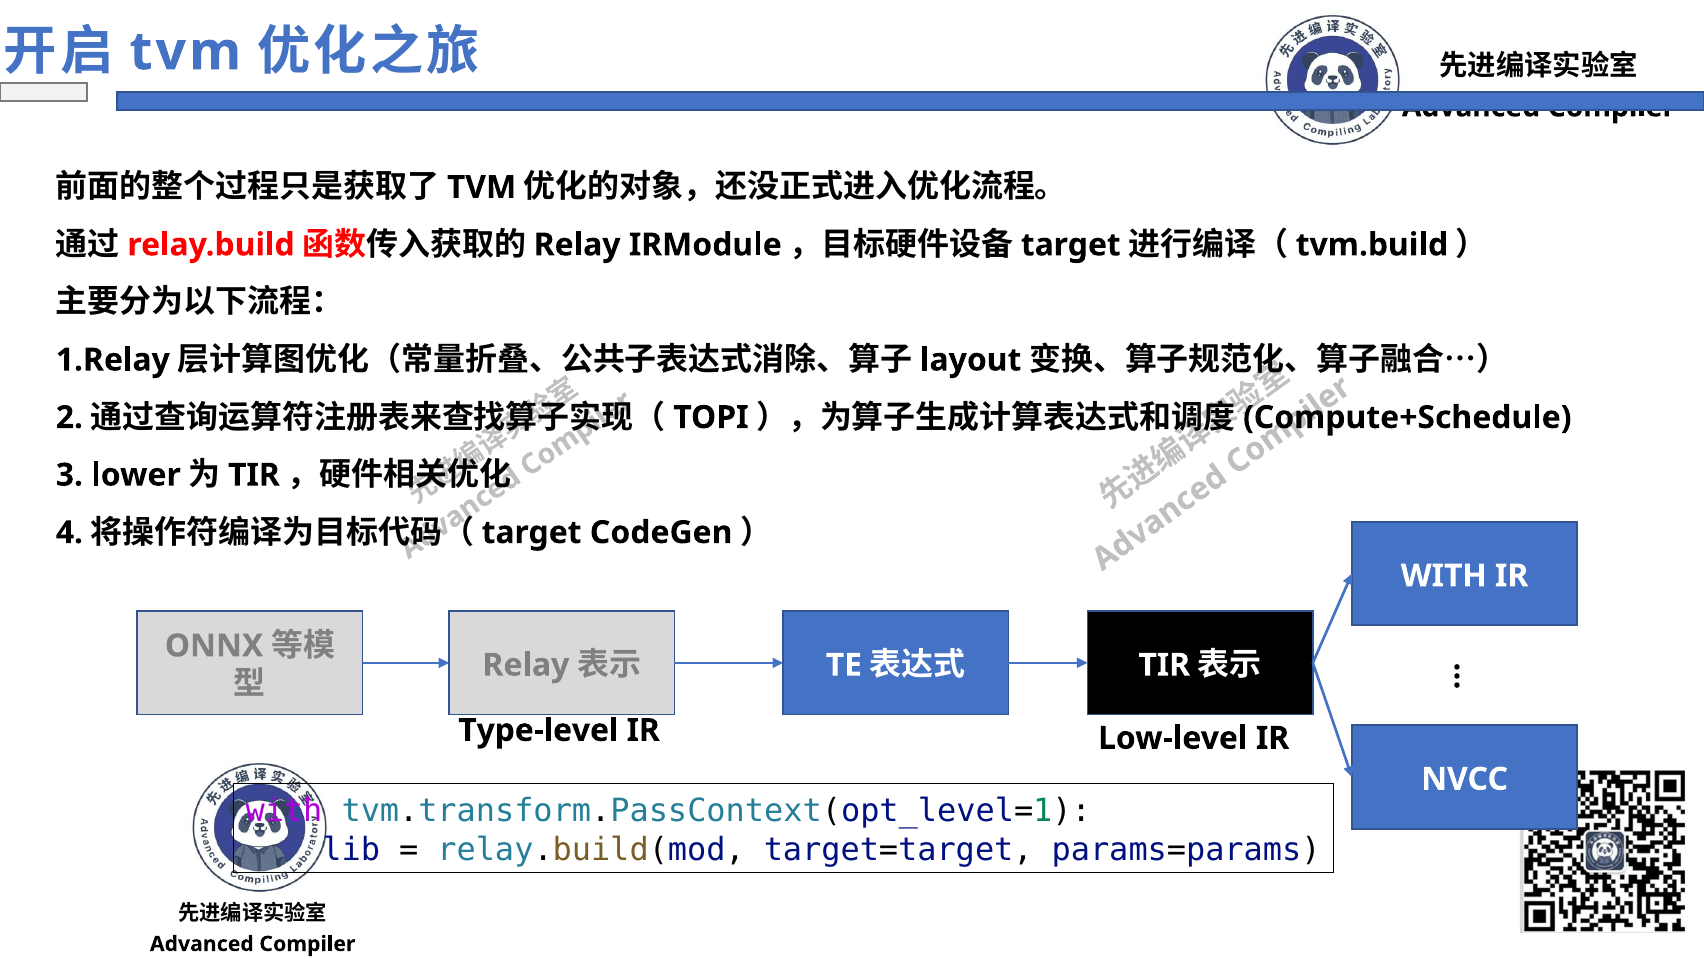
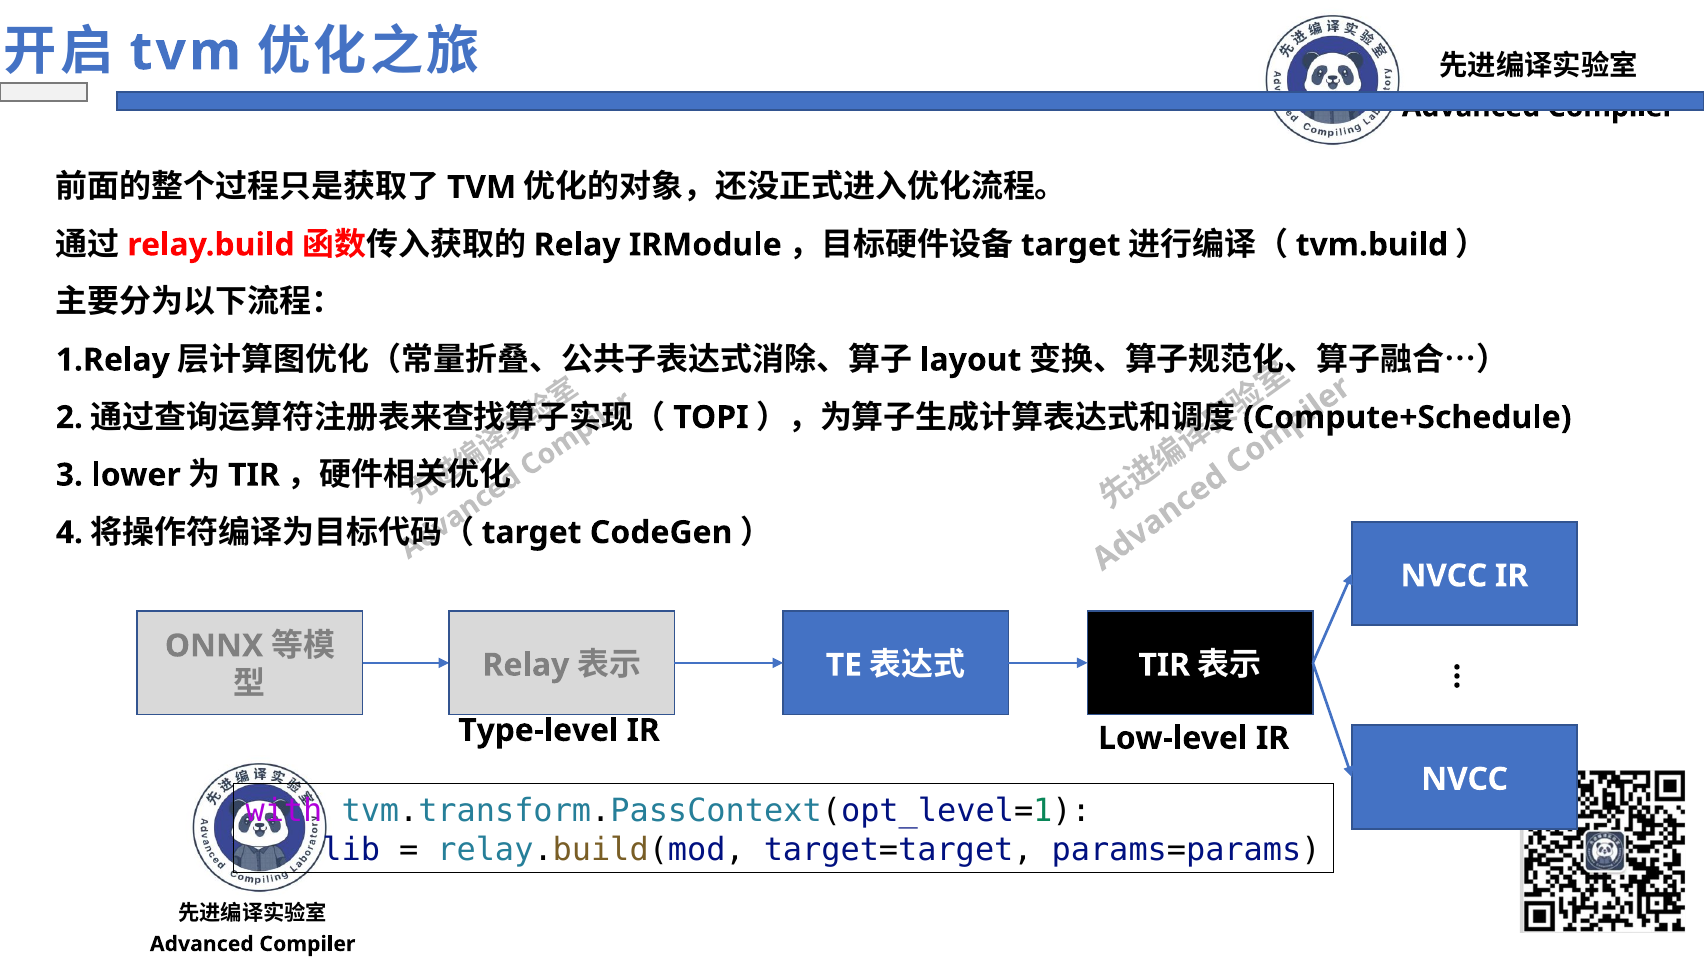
WITH at (1444, 576): WITH -> NVCC
